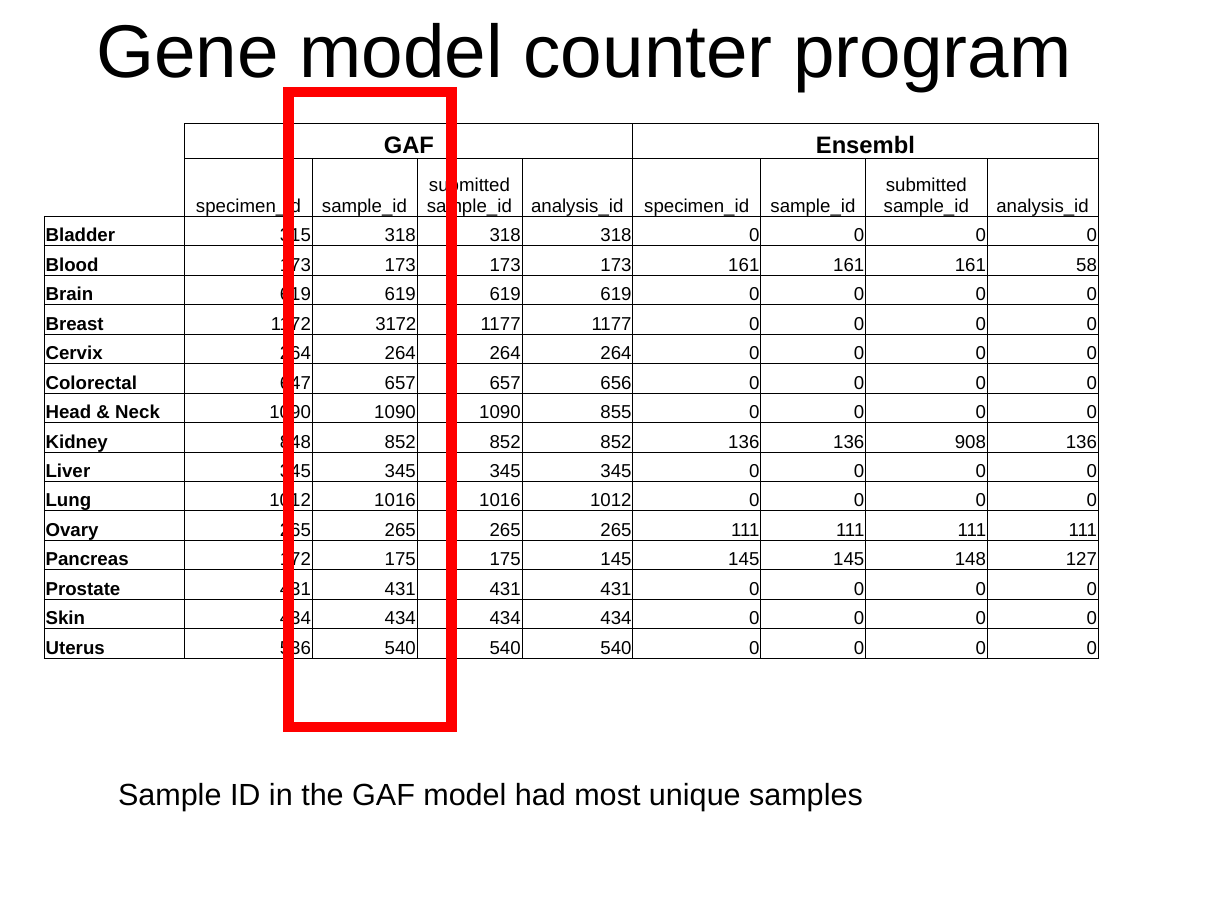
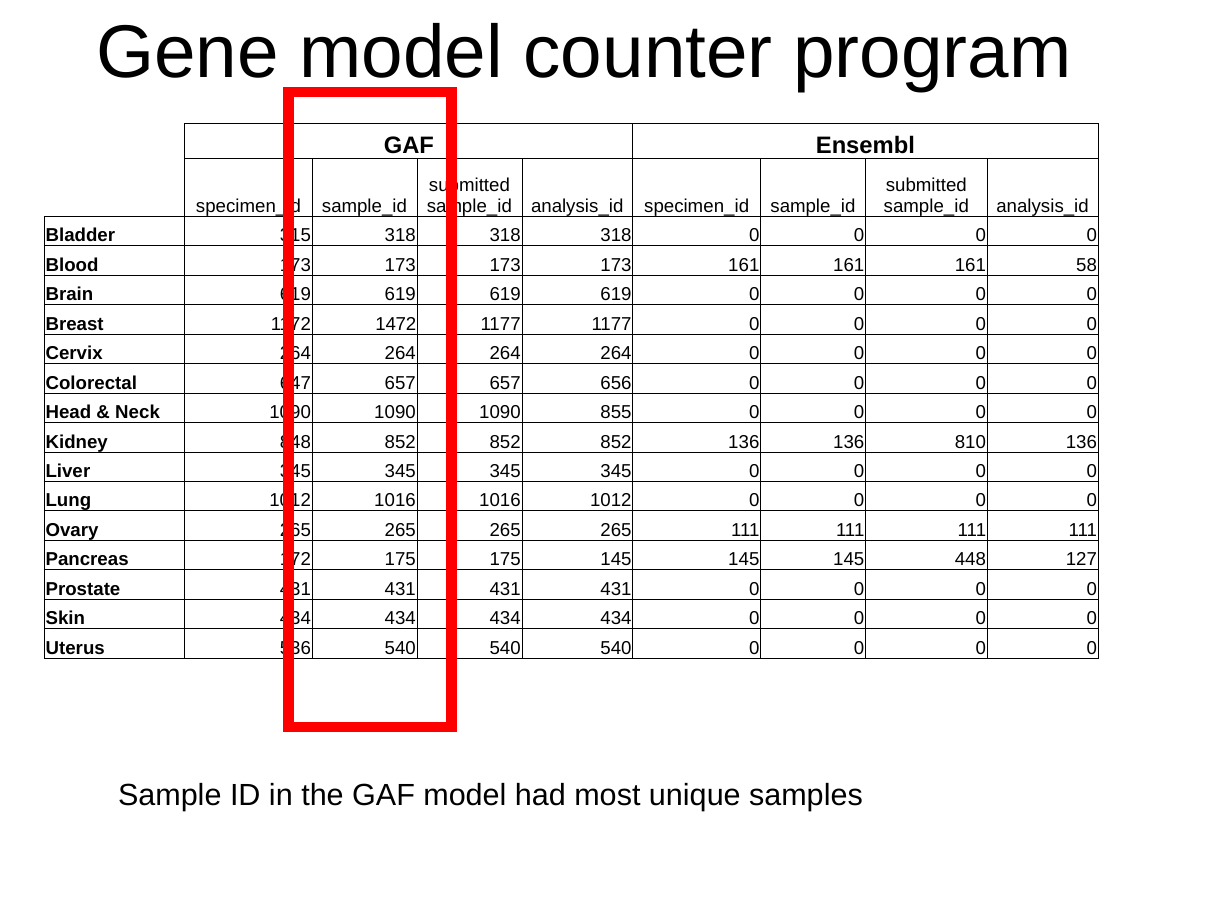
3172: 3172 -> 1472
908: 908 -> 810
148: 148 -> 448
